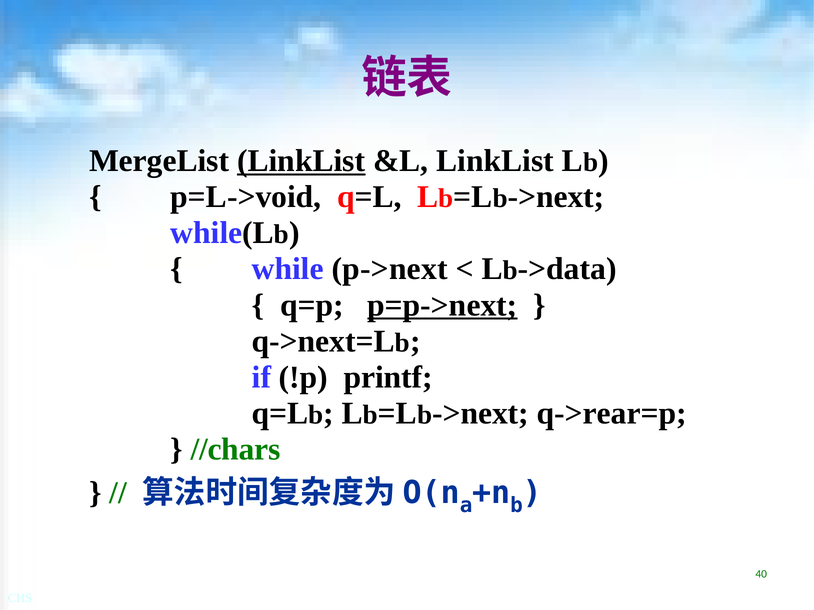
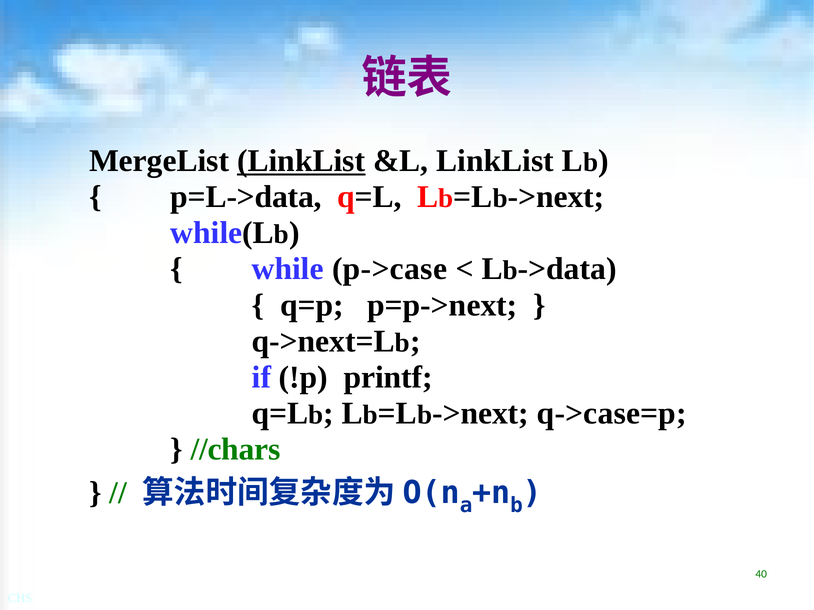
p=L->void: p=L->void -> p=L->data
p->next: p->next -> p->case
p=p->next underline: present -> none
q->rear=p: q->rear=p -> q->case=p
